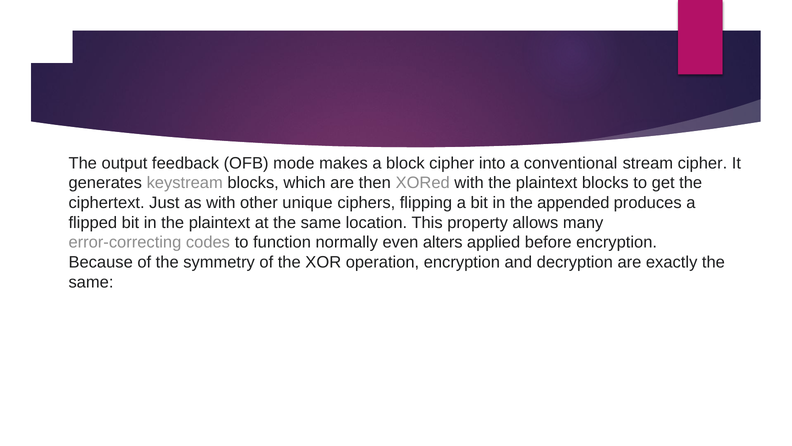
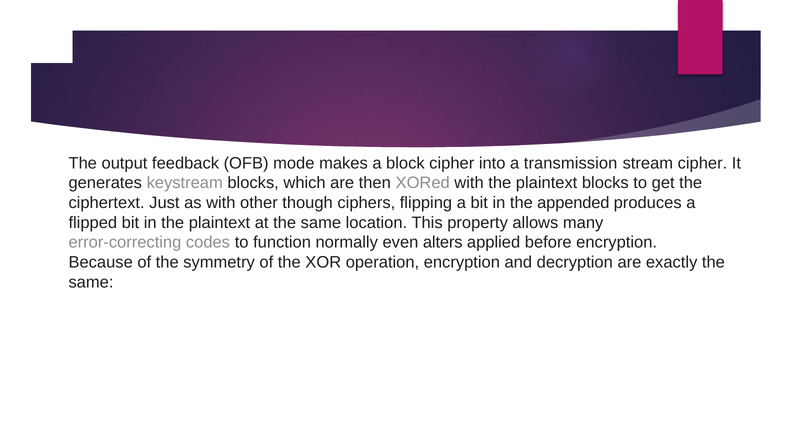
conventional: conventional -> transmission
unique: unique -> though
